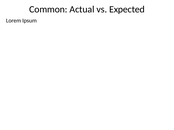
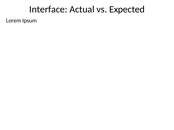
Common: Common -> Interface
